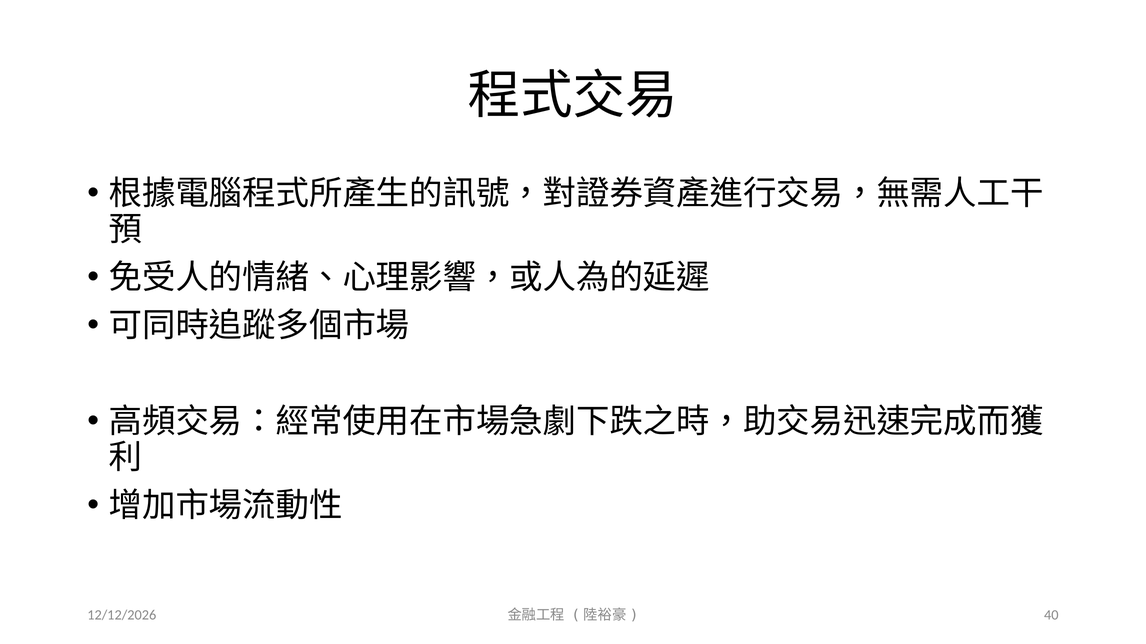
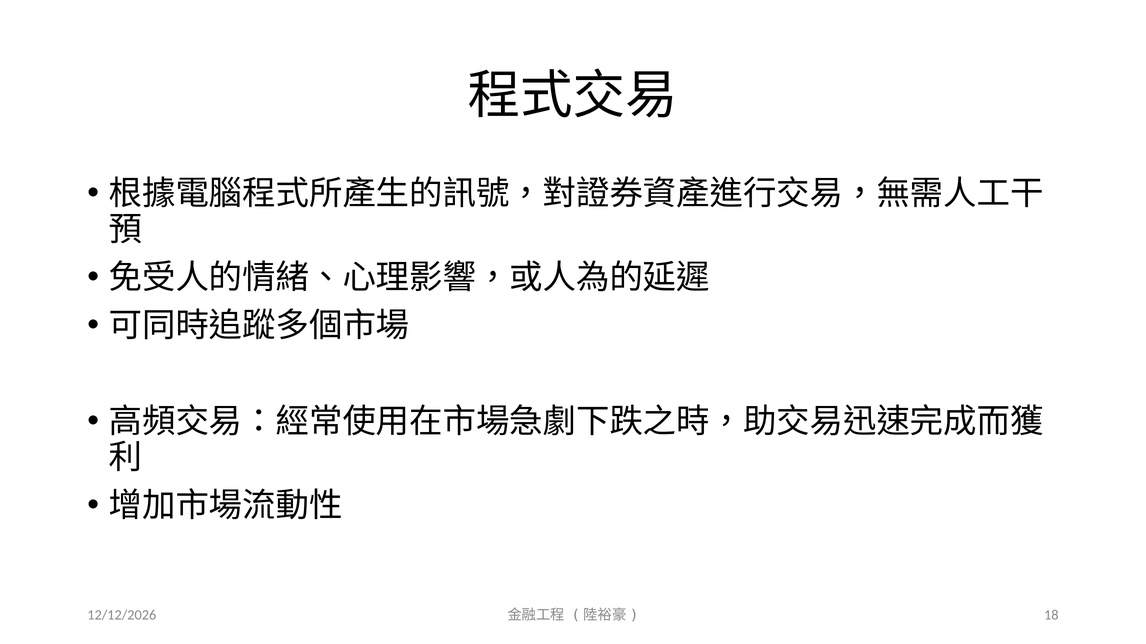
40: 40 -> 18
